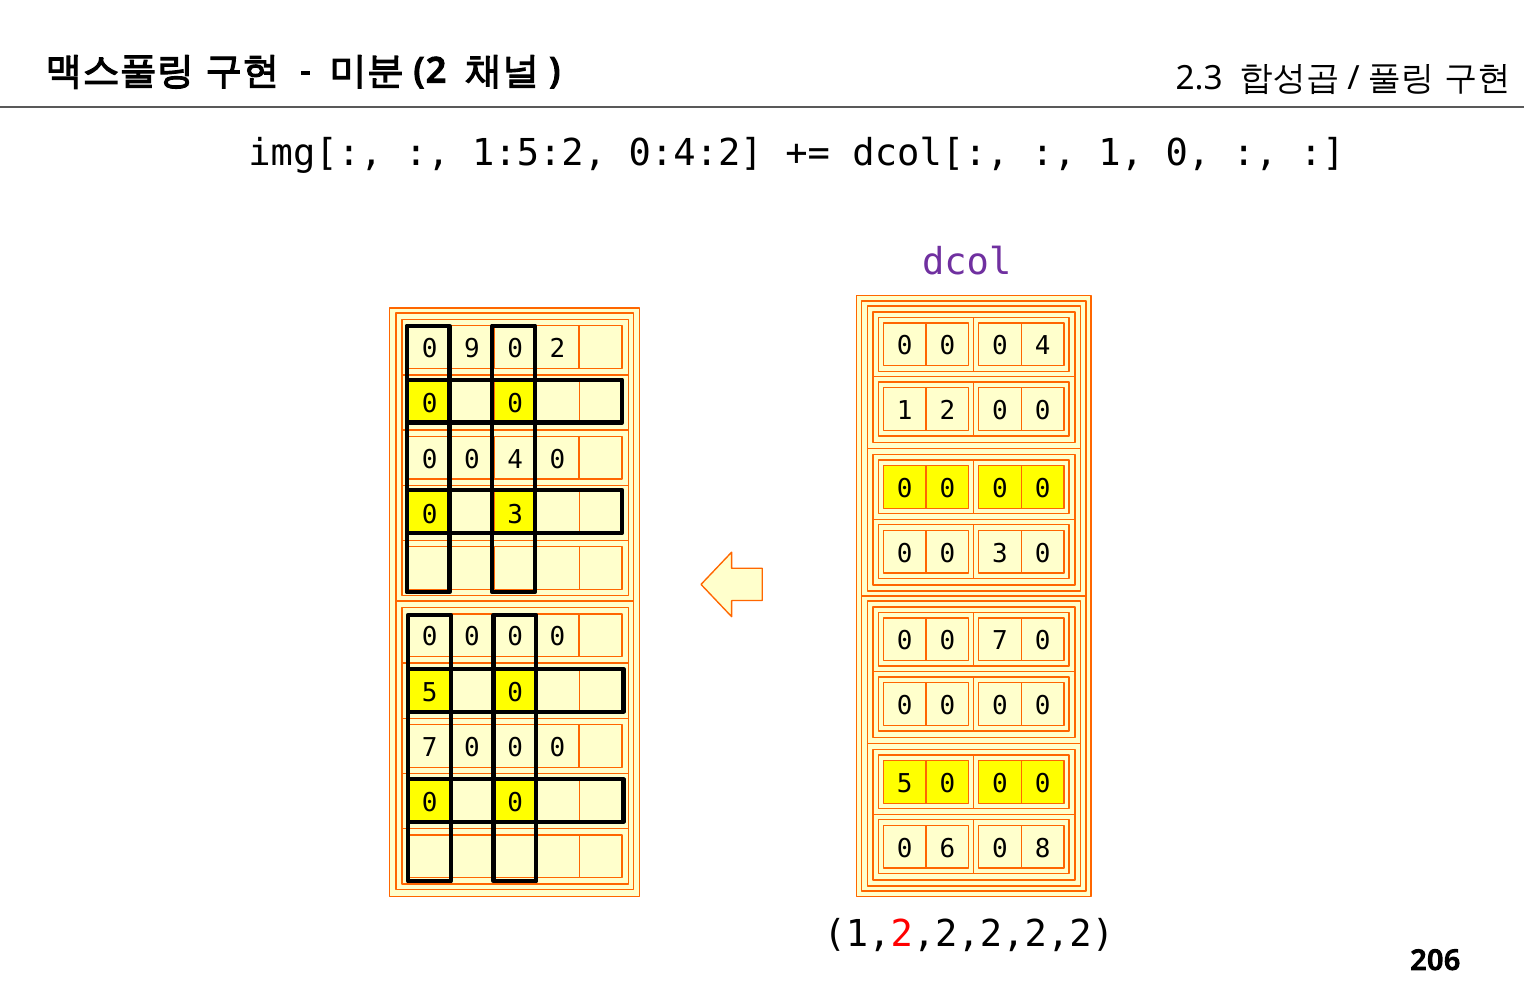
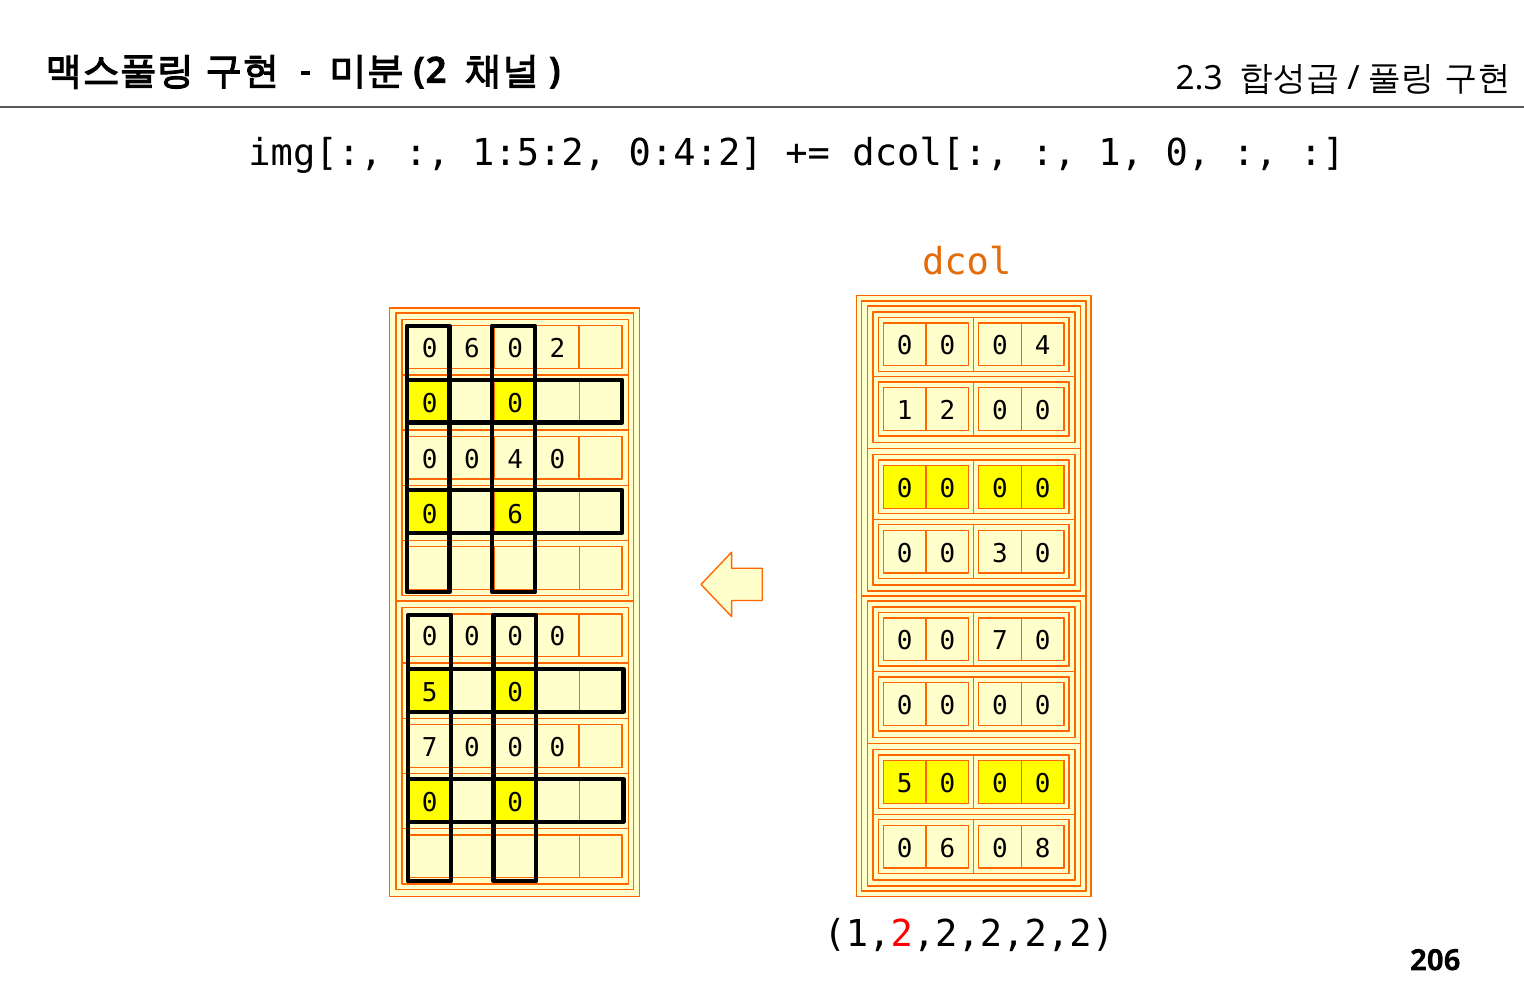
dcol colour: purple -> orange
9 at (472, 349): 9 -> 6
3 at (515, 515): 3 -> 6
